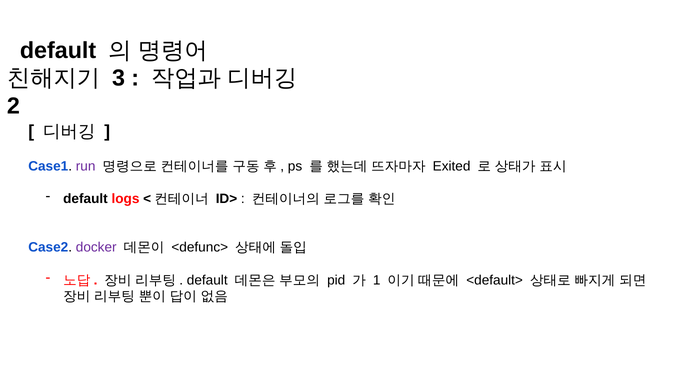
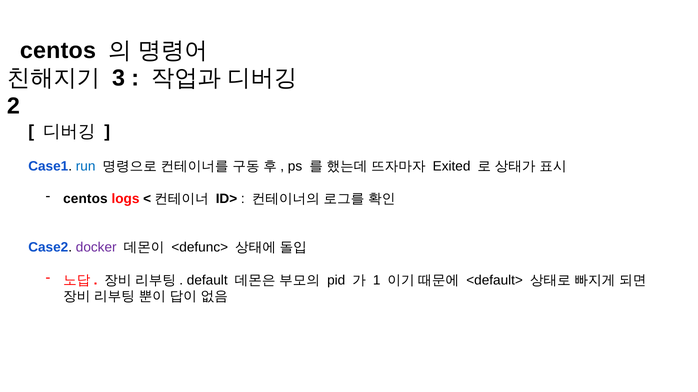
default at (58, 50): default -> centos
run colour: purple -> blue
default at (85, 199): default -> centos
